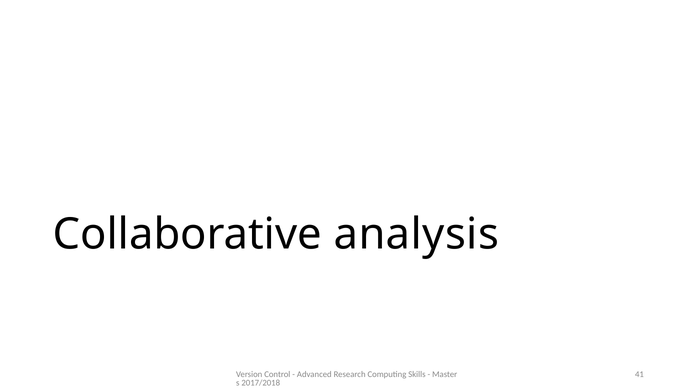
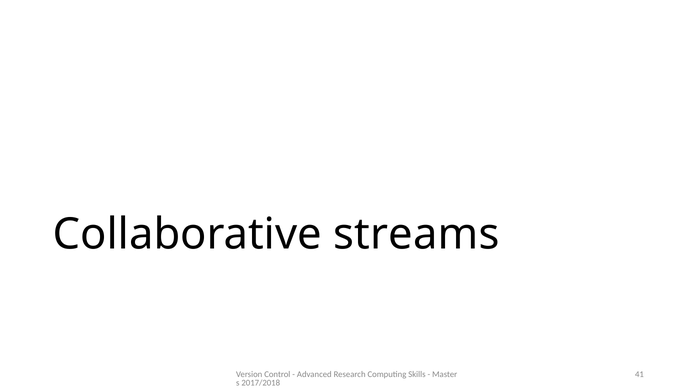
analysis: analysis -> streams
